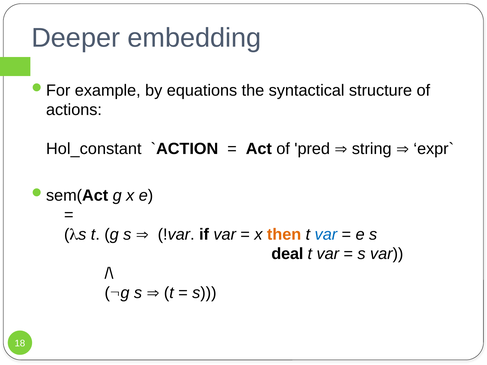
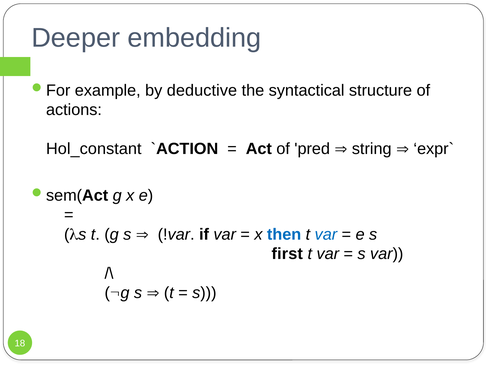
equations: equations -> deductive
then colour: orange -> blue
deal: deal -> first
